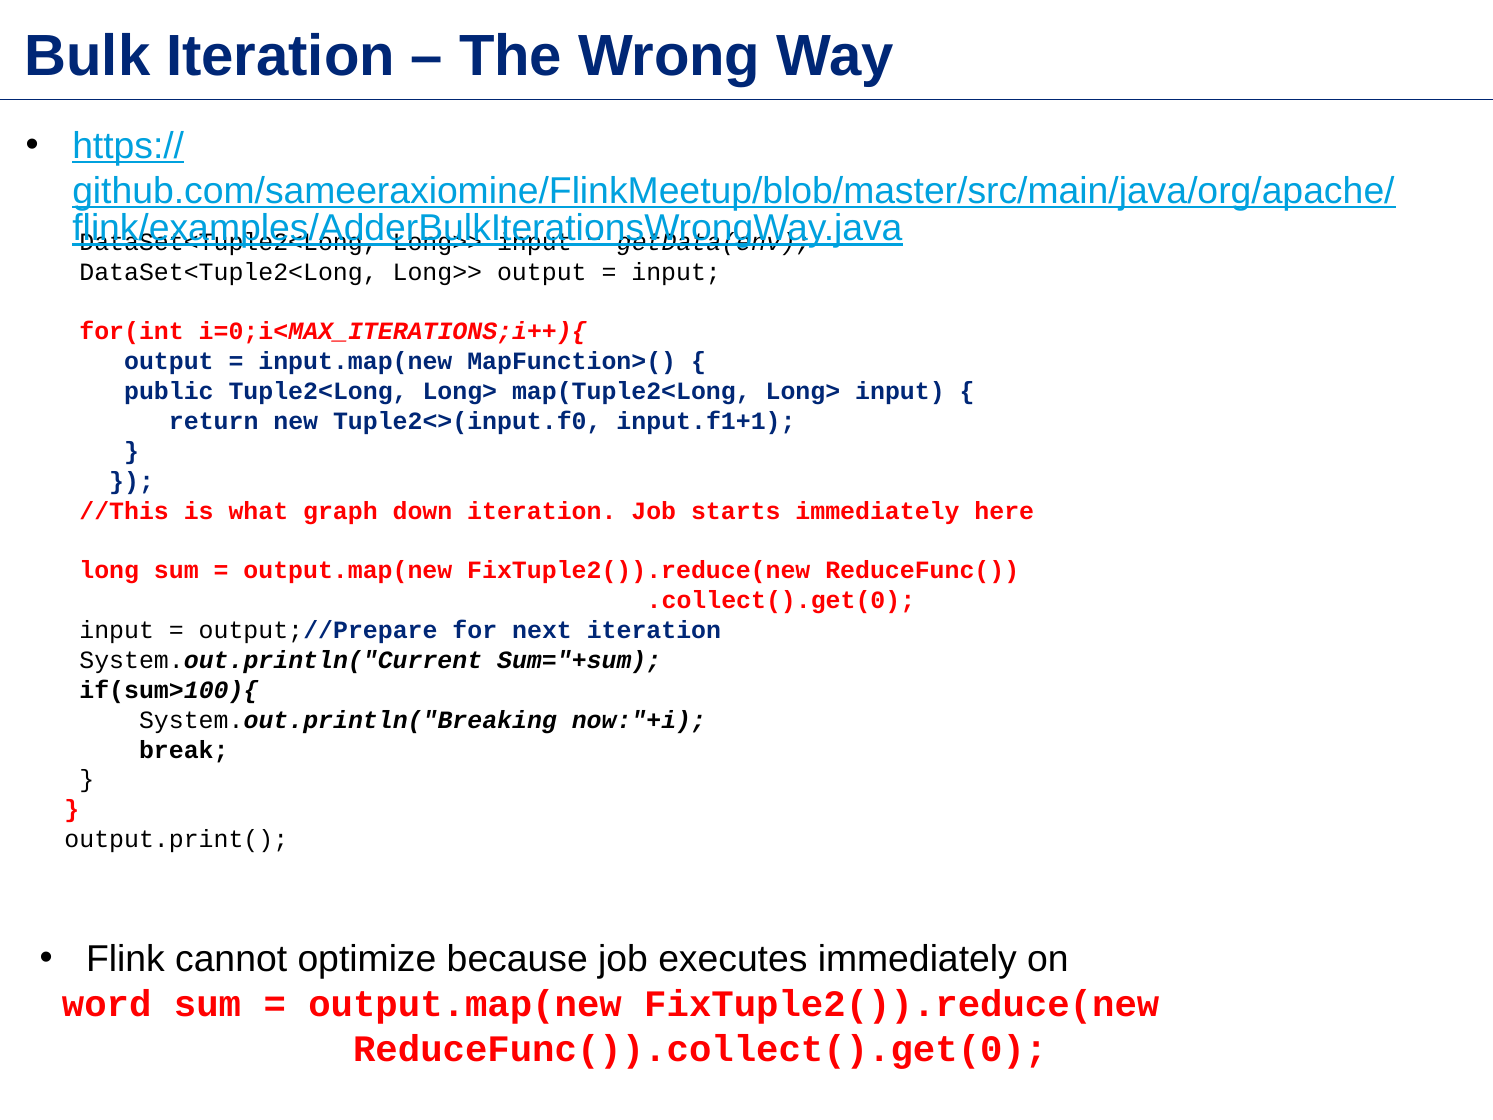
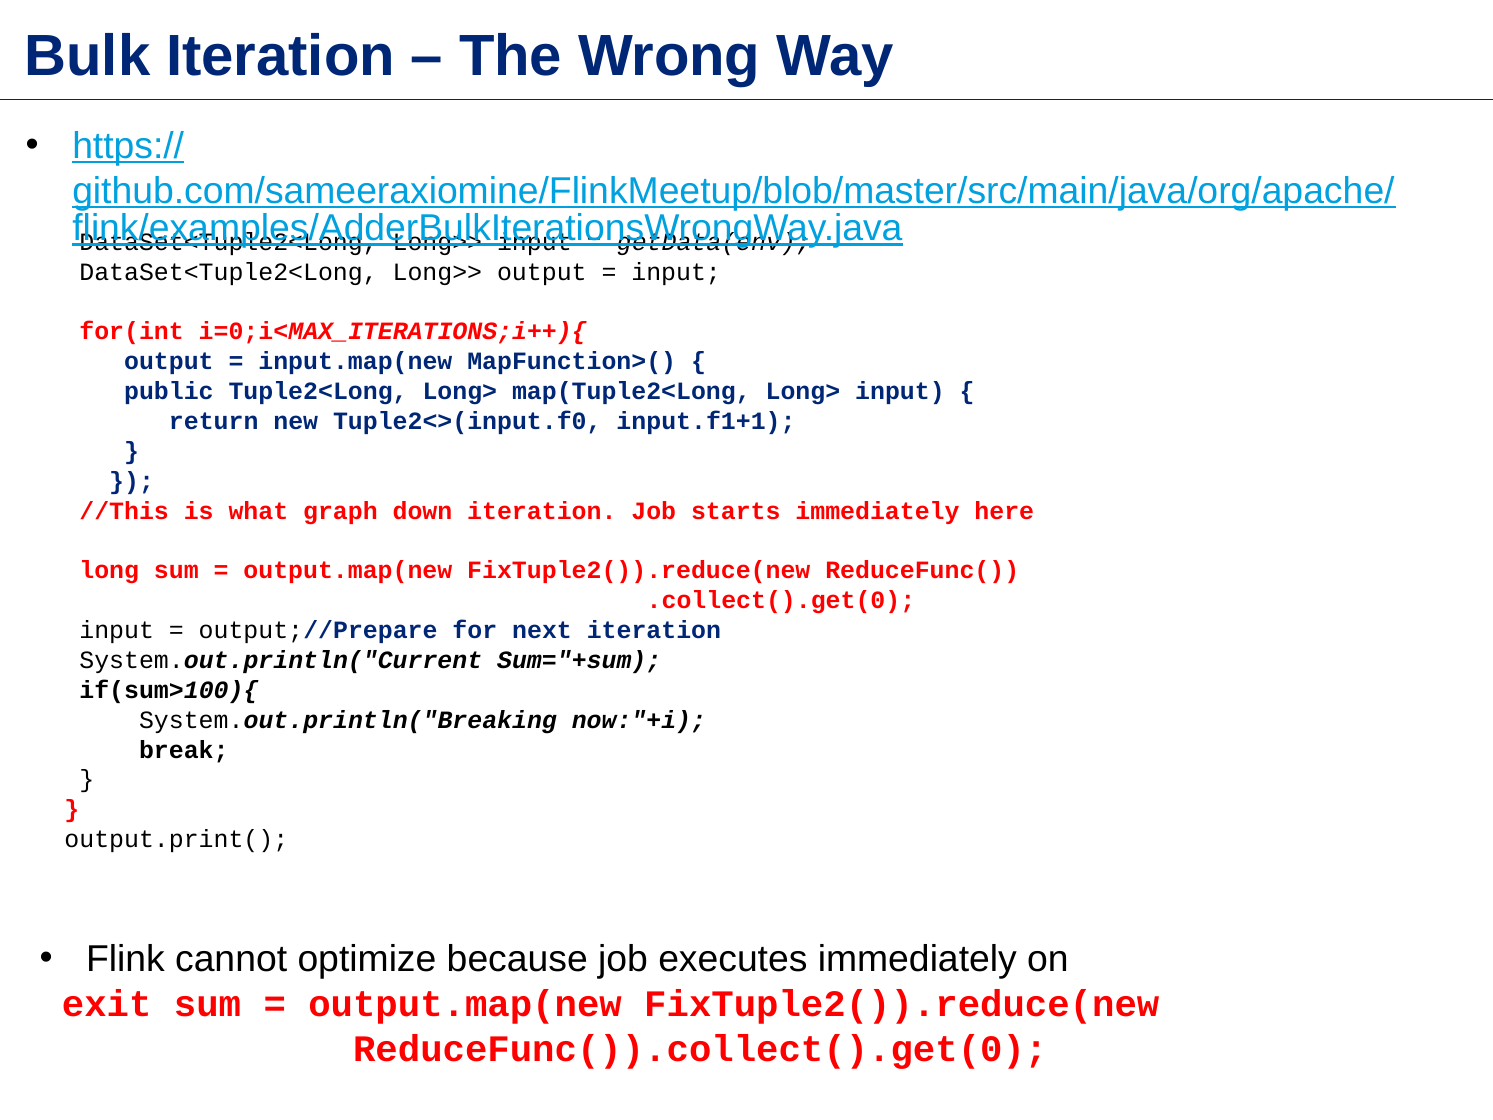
word: word -> exit
